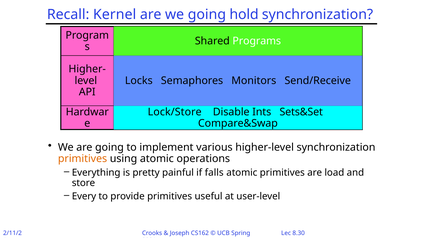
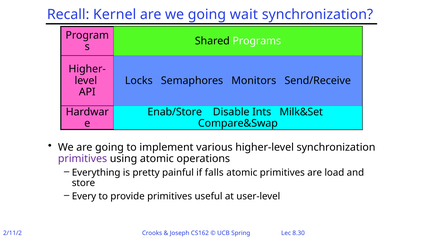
hold: hold -> wait
Lock/Store: Lock/Store -> Enab/Store
Sets&Set: Sets&Set -> Milk&Set
primitives at (83, 159) colour: orange -> purple
